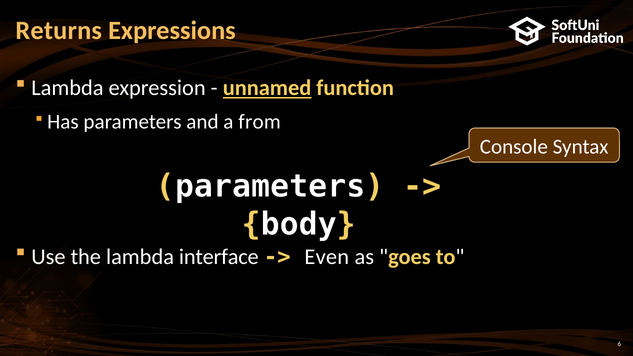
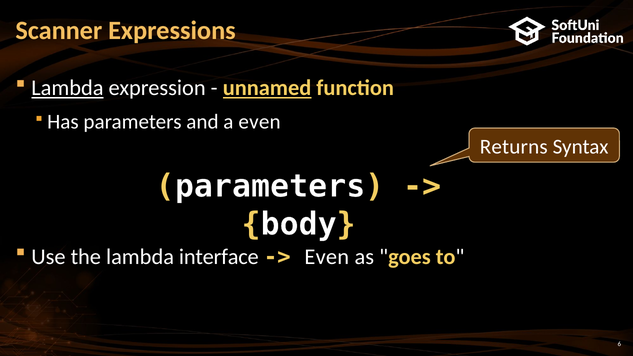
Returns: Returns -> Scanner
Lambda at (67, 88) underline: none -> present
a from: from -> even
Console: Console -> Returns
